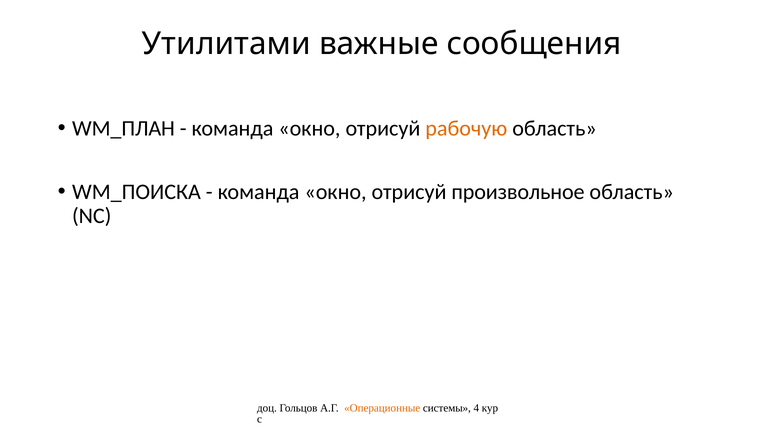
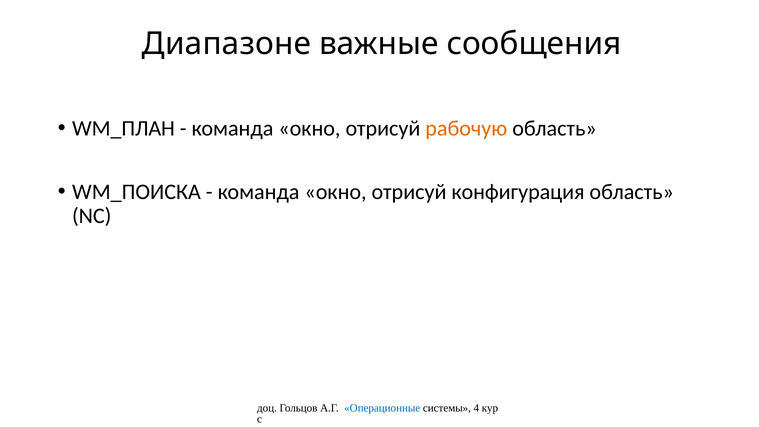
Утилитами: Утилитами -> Диапазоне
произвольное: произвольное -> конфигурация
Операционные colour: orange -> blue
